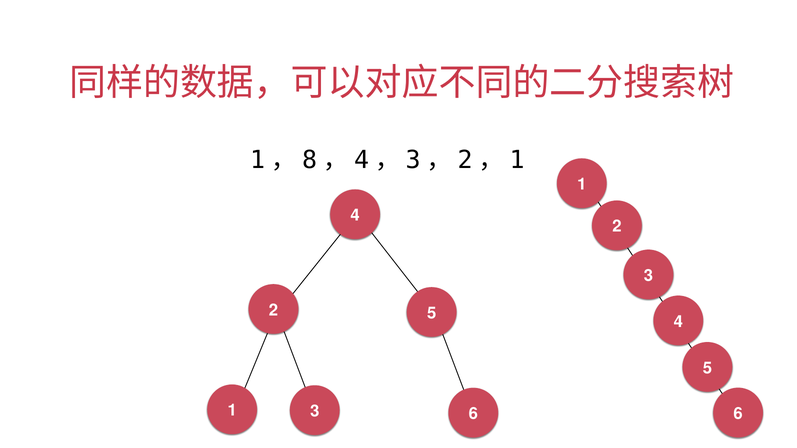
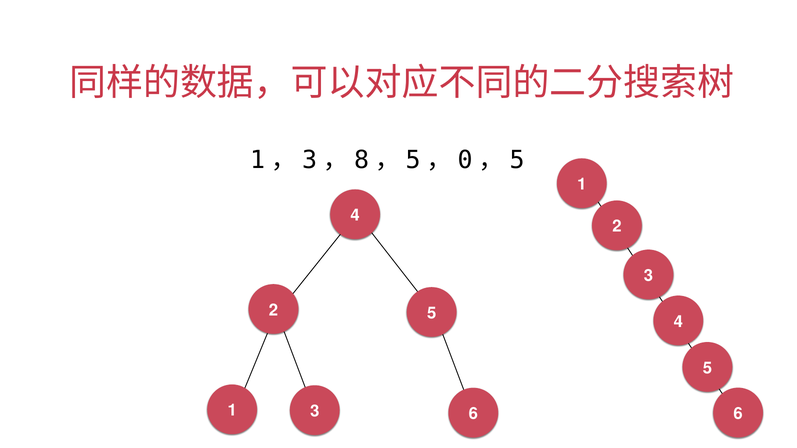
8 at (310, 160): 8 -> 3
4 at (362, 160): 4 -> 8
3 at (413, 160): 3 -> 5
2 at (465, 160): 2 -> 0
1 at (517, 160): 1 -> 5
